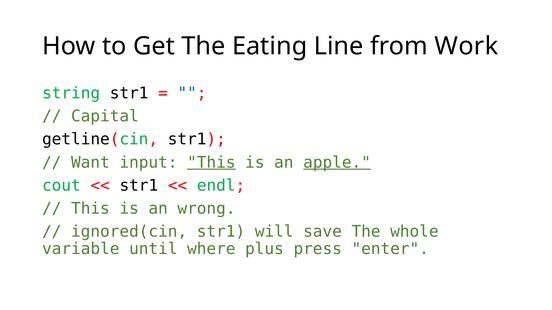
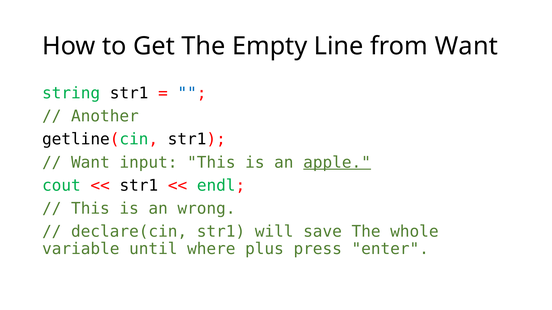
Eating: Eating -> Empty
from Work: Work -> Want
Capital: Capital -> Another
This at (211, 163) underline: present -> none
ignored(cin: ignored(cin -> declare(cin
